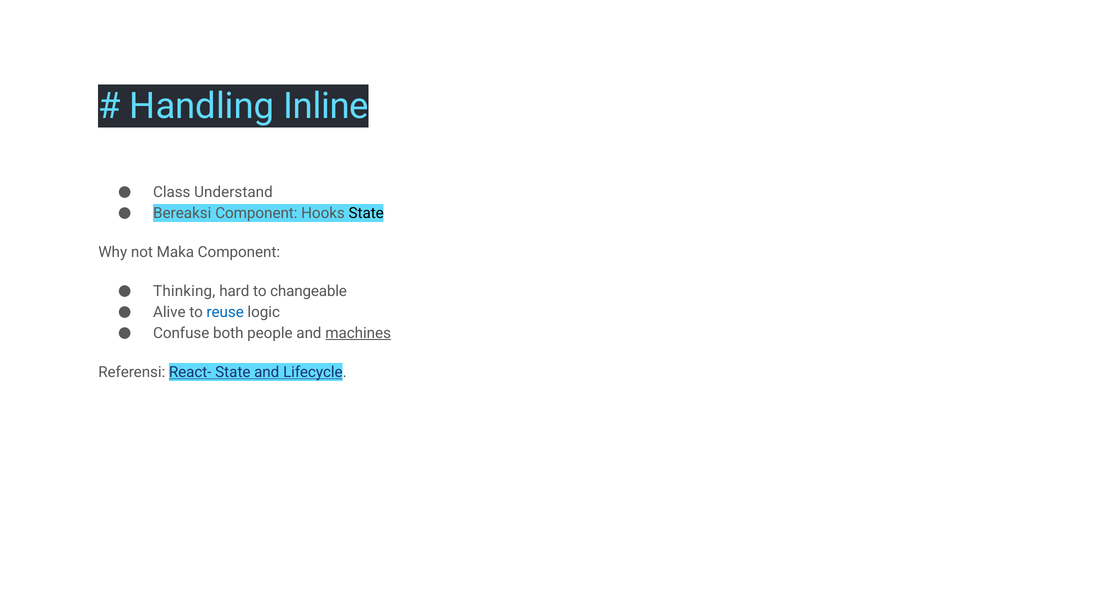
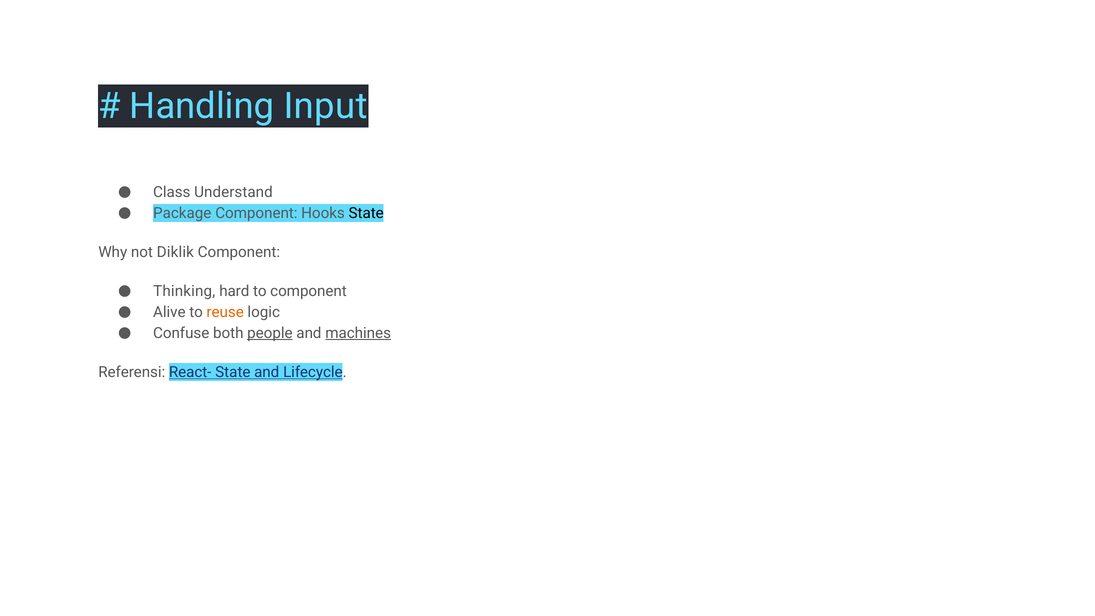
Inline: Inline -> Input
Bereaksi: Bereaksi -> Package
Maka: Maka -> Diklik
to changeable: changeable -> component
reuse colour: blue -> orange
people underline: none -> present
